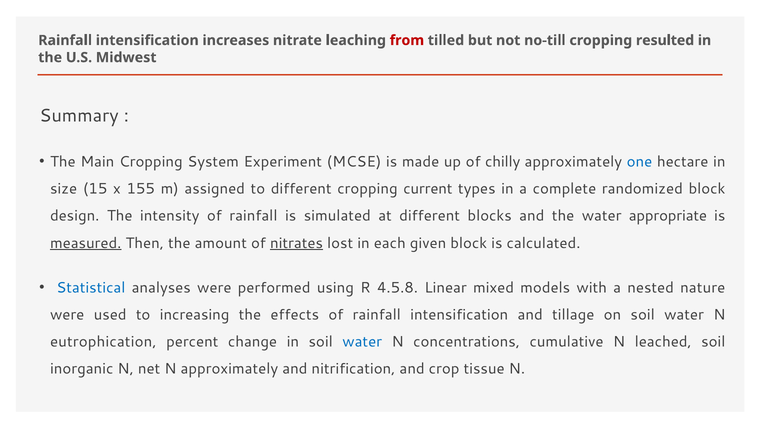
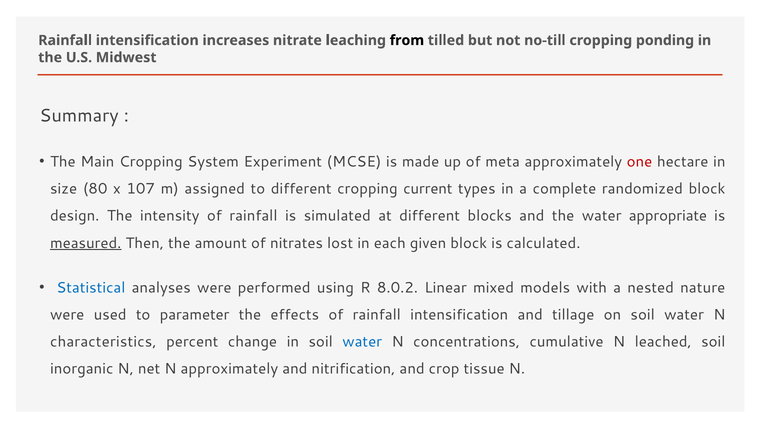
from colour: red -> black
resulted: resulted -> ponding
chilly: chilly -> meta
one colour: blue -> red
15: 15 -> 80
155: 155 -> 107
nitrates underline: present -> none
4.5.8: 4.5.8 -> 8.0.2
increasing: increasing -> parameter
eutrophication: eutrophication -> characteristics
